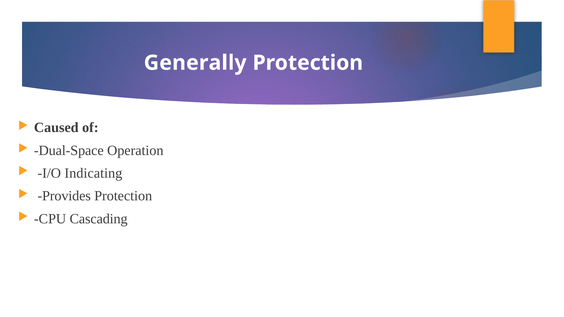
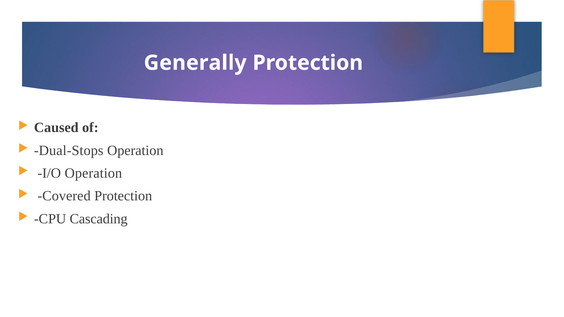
Dual-Space: Dual-Space -> Dual-Stops
I/O Indicating: Indicating -> Operation
Provides: Provides -> Covered
